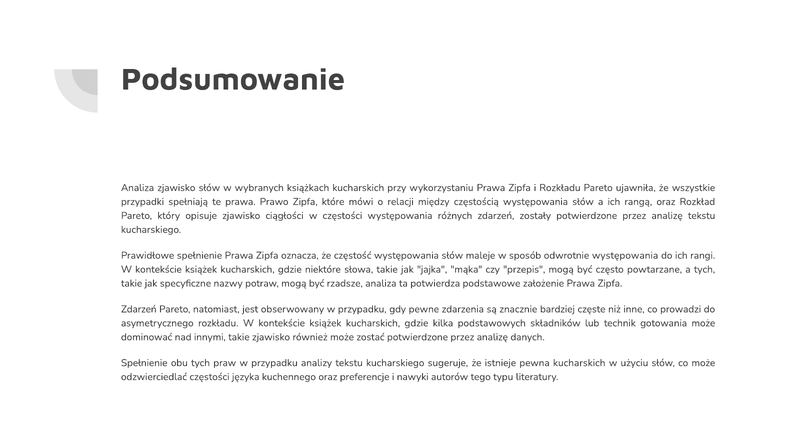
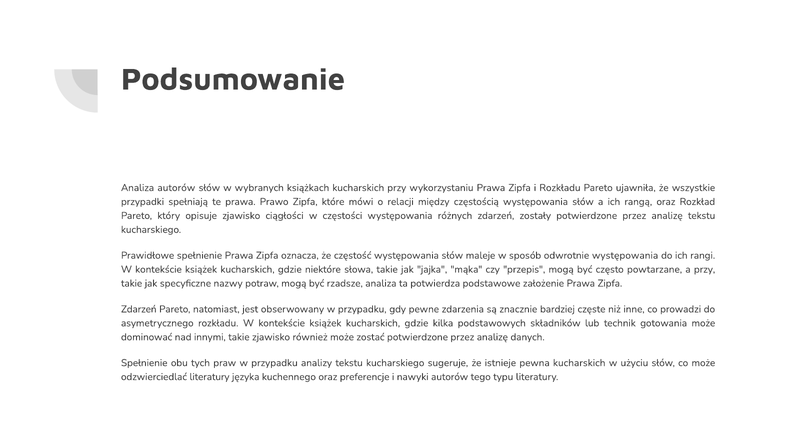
Analiza zjawisko: zjawisko -> autorów
a tych: tych -> przy
odzwierciedlać częstości: częstości -> literatury
